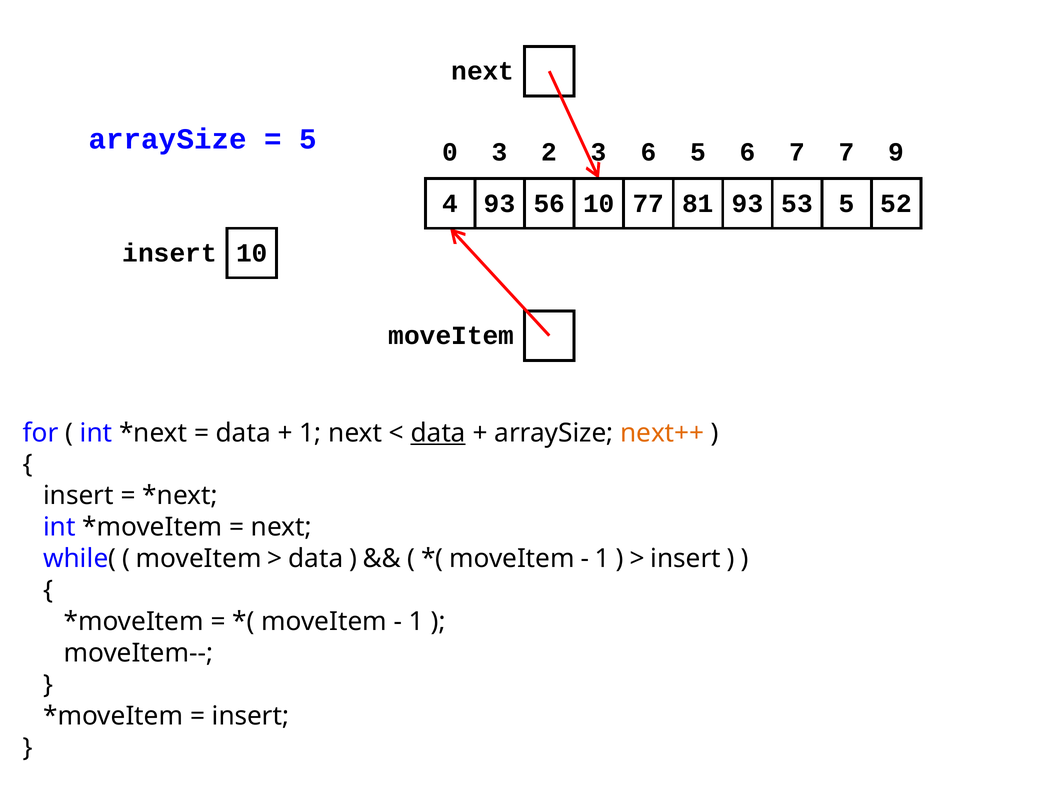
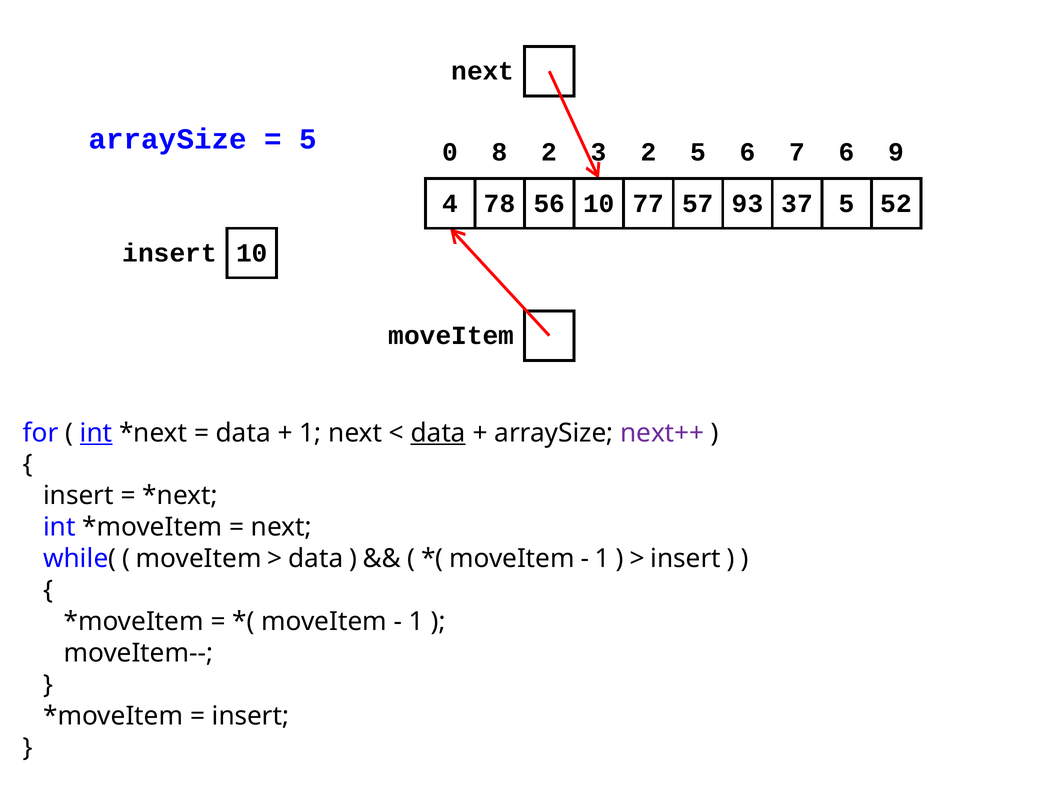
0 3: 3 -> 8
3 6: 6 -> 2
7 7: 7 -> 6
4 93: 93 -> 78
81: 81 -> 57
53: 53 -> 37
int at (96, 433) underline: none -> present
next++ colour: orange -> purple
